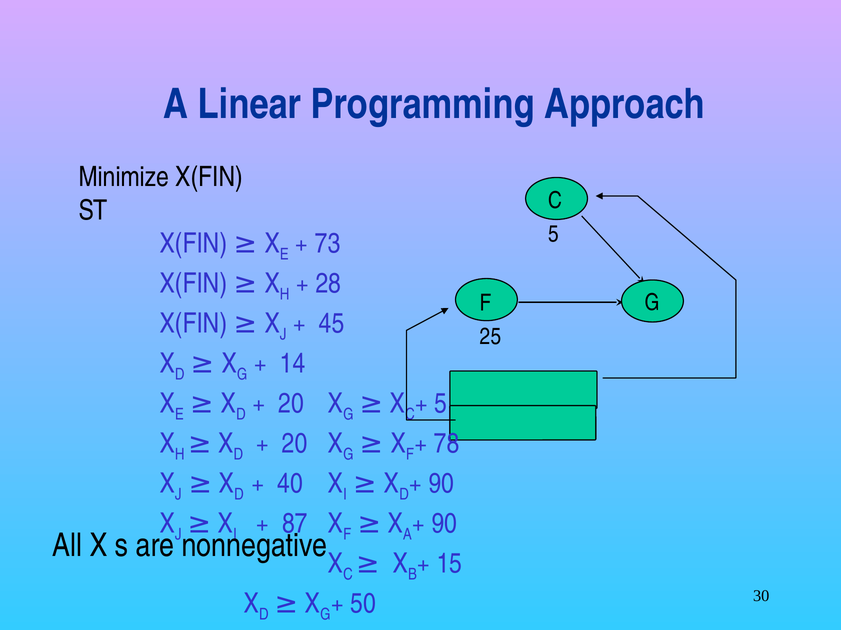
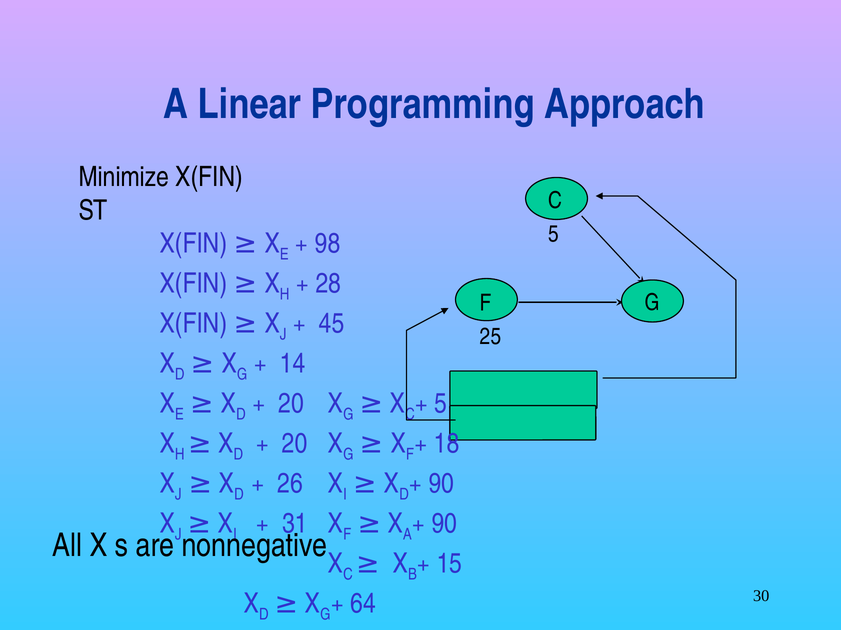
73: 73 -> 98
78: 78 -> 18
40: 40 -> 26
87: 87 -> 31
50: 50 -> 64
